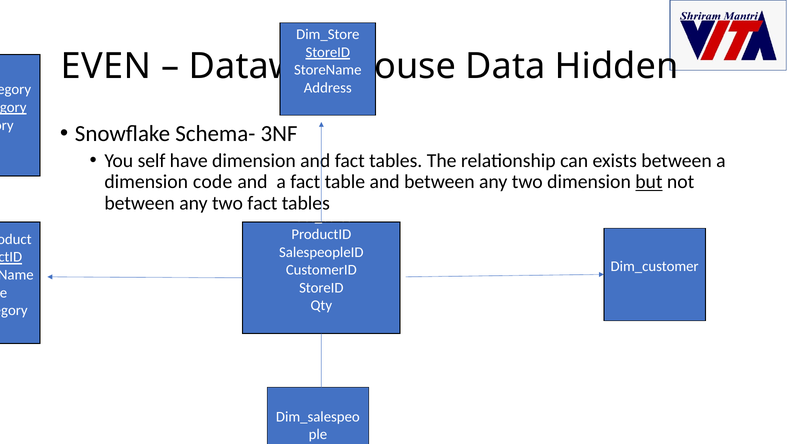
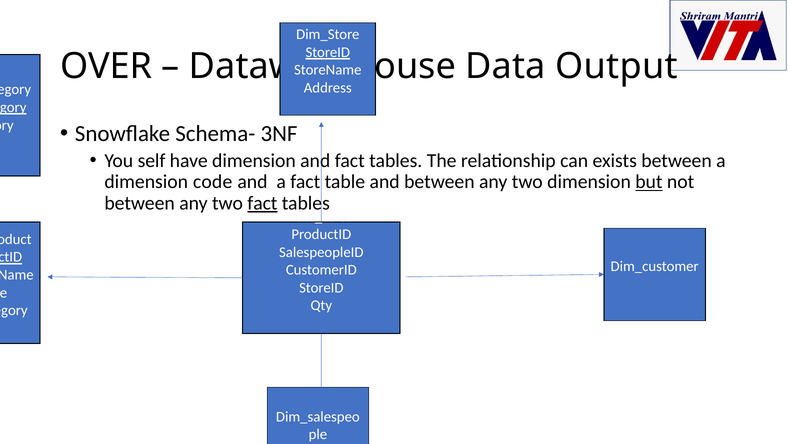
EVEN: EVEN -> OVER
Hidden: Hidden -> Output
fact at (262, 203) underline: none -> present
